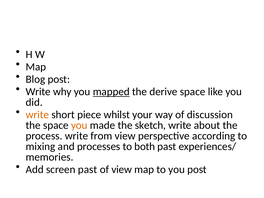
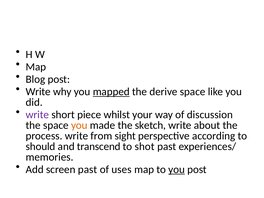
write at (37, 115) colour: orange -> purple
from view: view -> sight
mixing: mixing -> should
processes: processes -> transcend
both: both -> shot
of view: view -> uses
you at (177, 169) underline: none -> present
